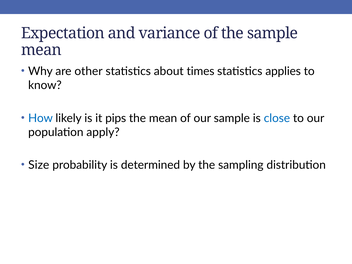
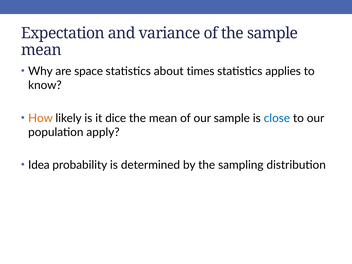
other: other -> space
How colour: blue -> orange
pips: pips -> dice
Size: Size -> Idea
